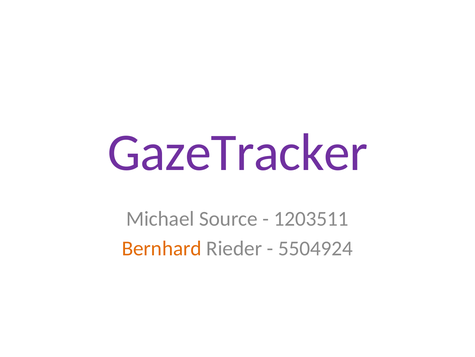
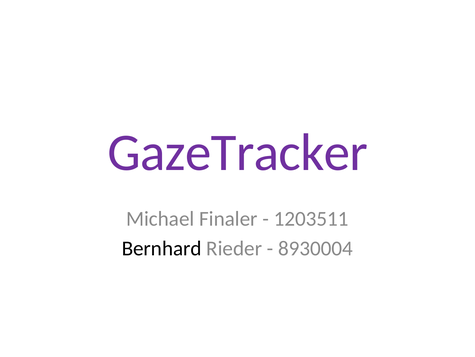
Source: Source -> Finaler
Bernhard colour: orange -> black
5504924: 5504924 -> 8930004
